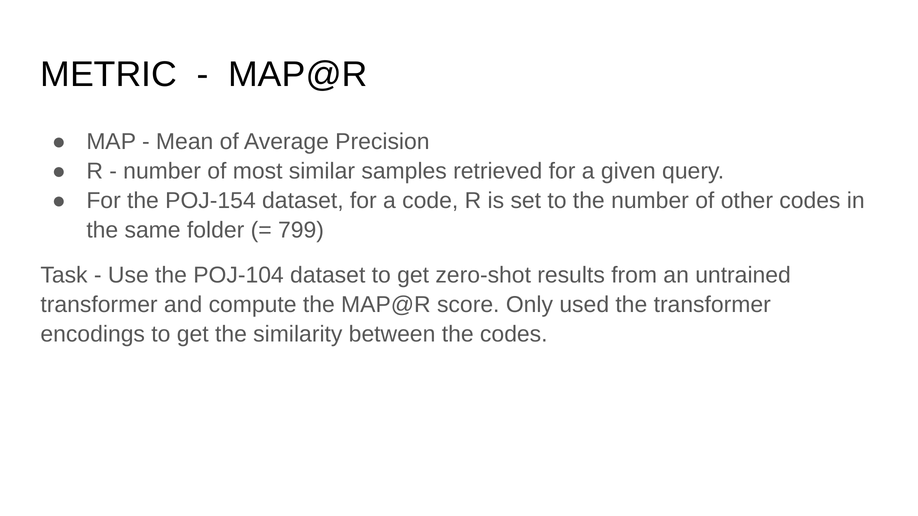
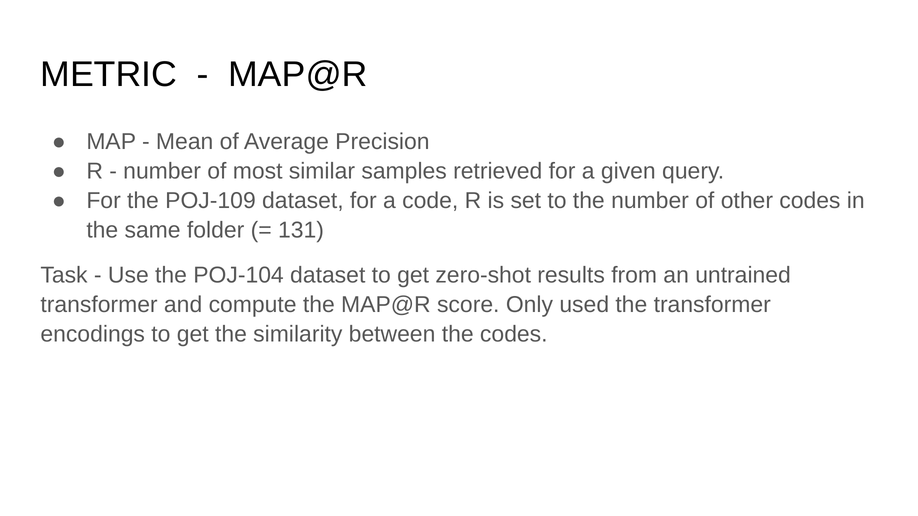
POJ-154: POJ-154 -> POJ-109
799: 799 -> 131
